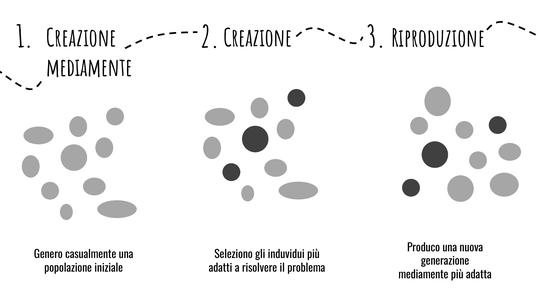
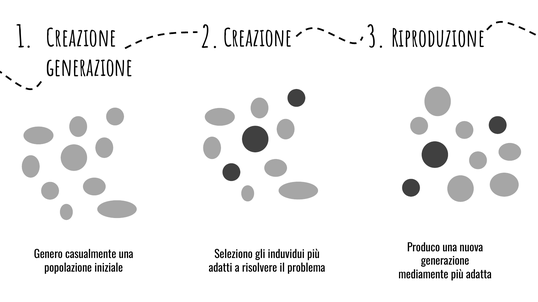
mediamente at (89, 68): mediamente -> generazione
